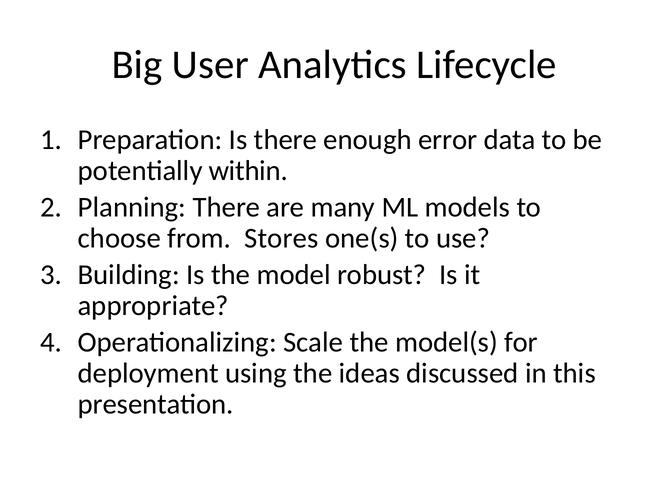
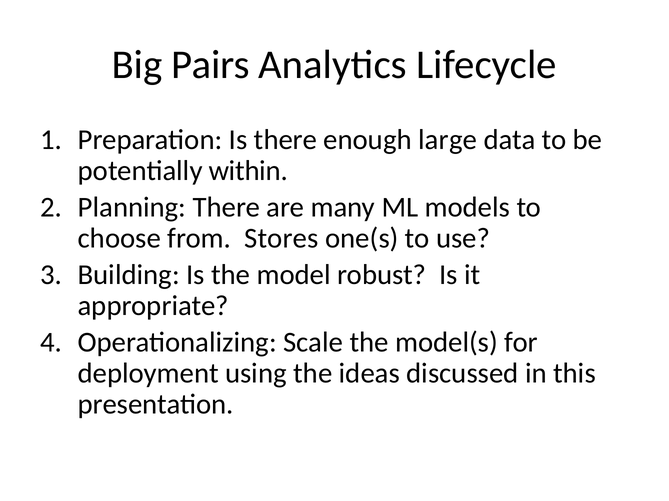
User: User -> Pairs
error: error -> large
